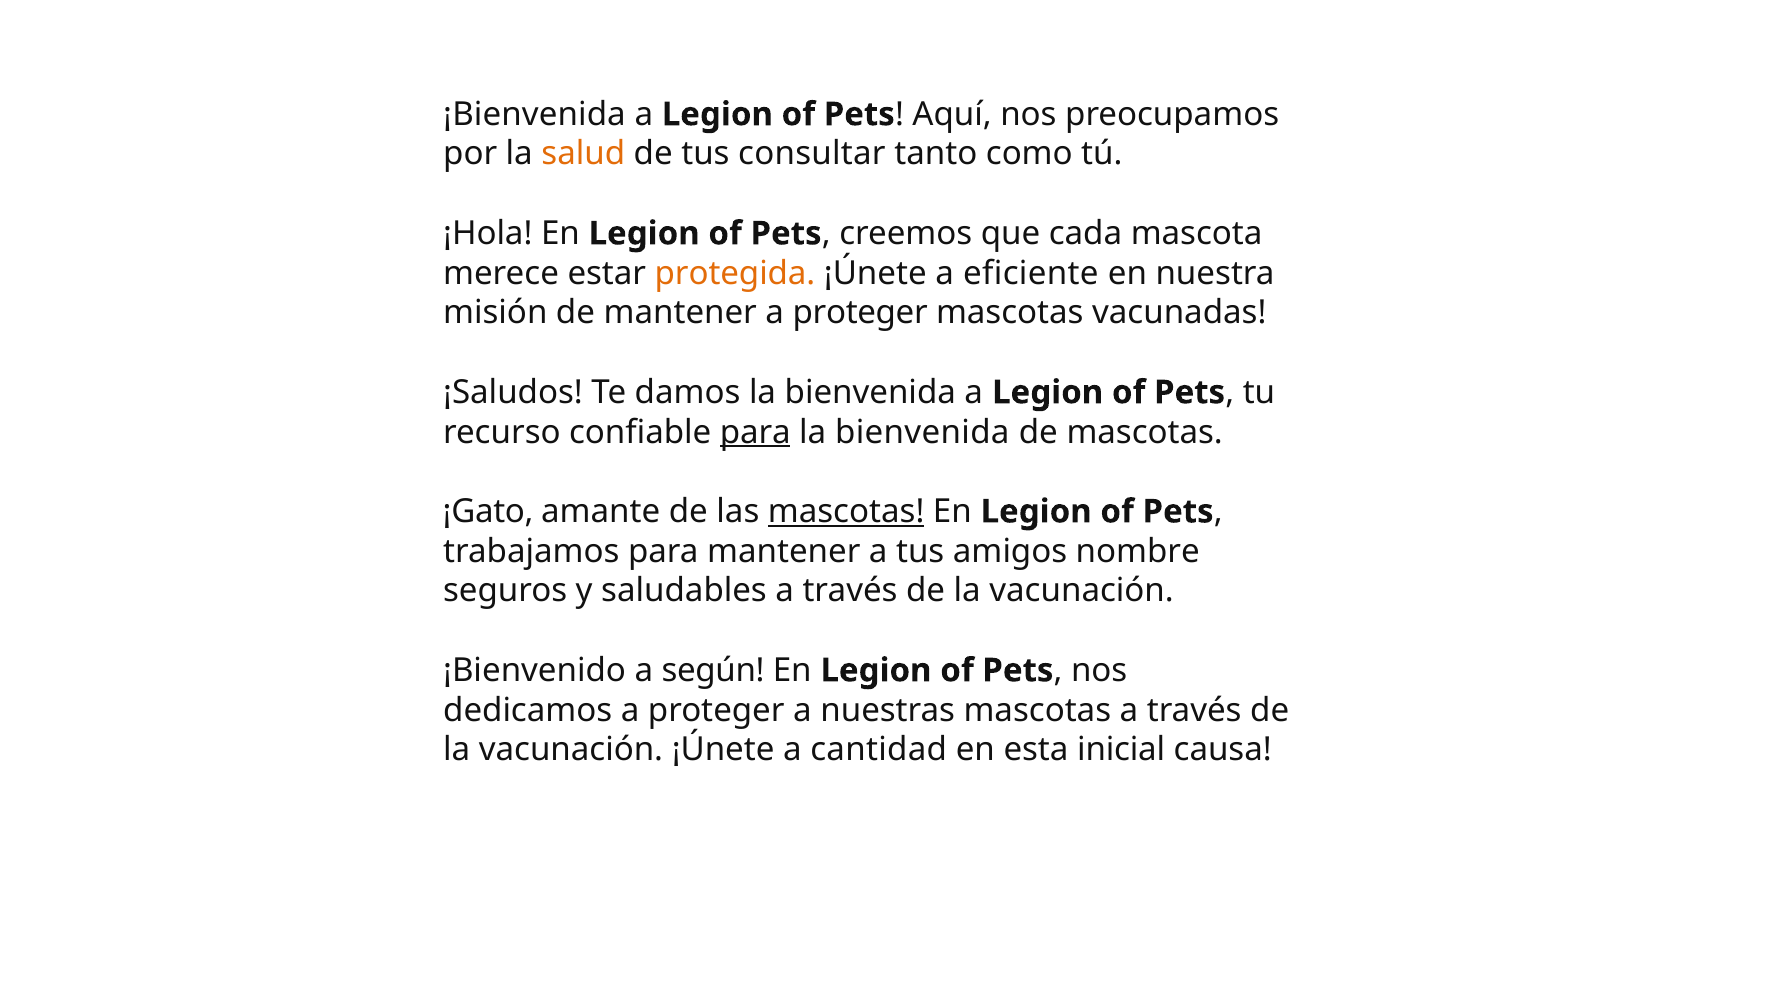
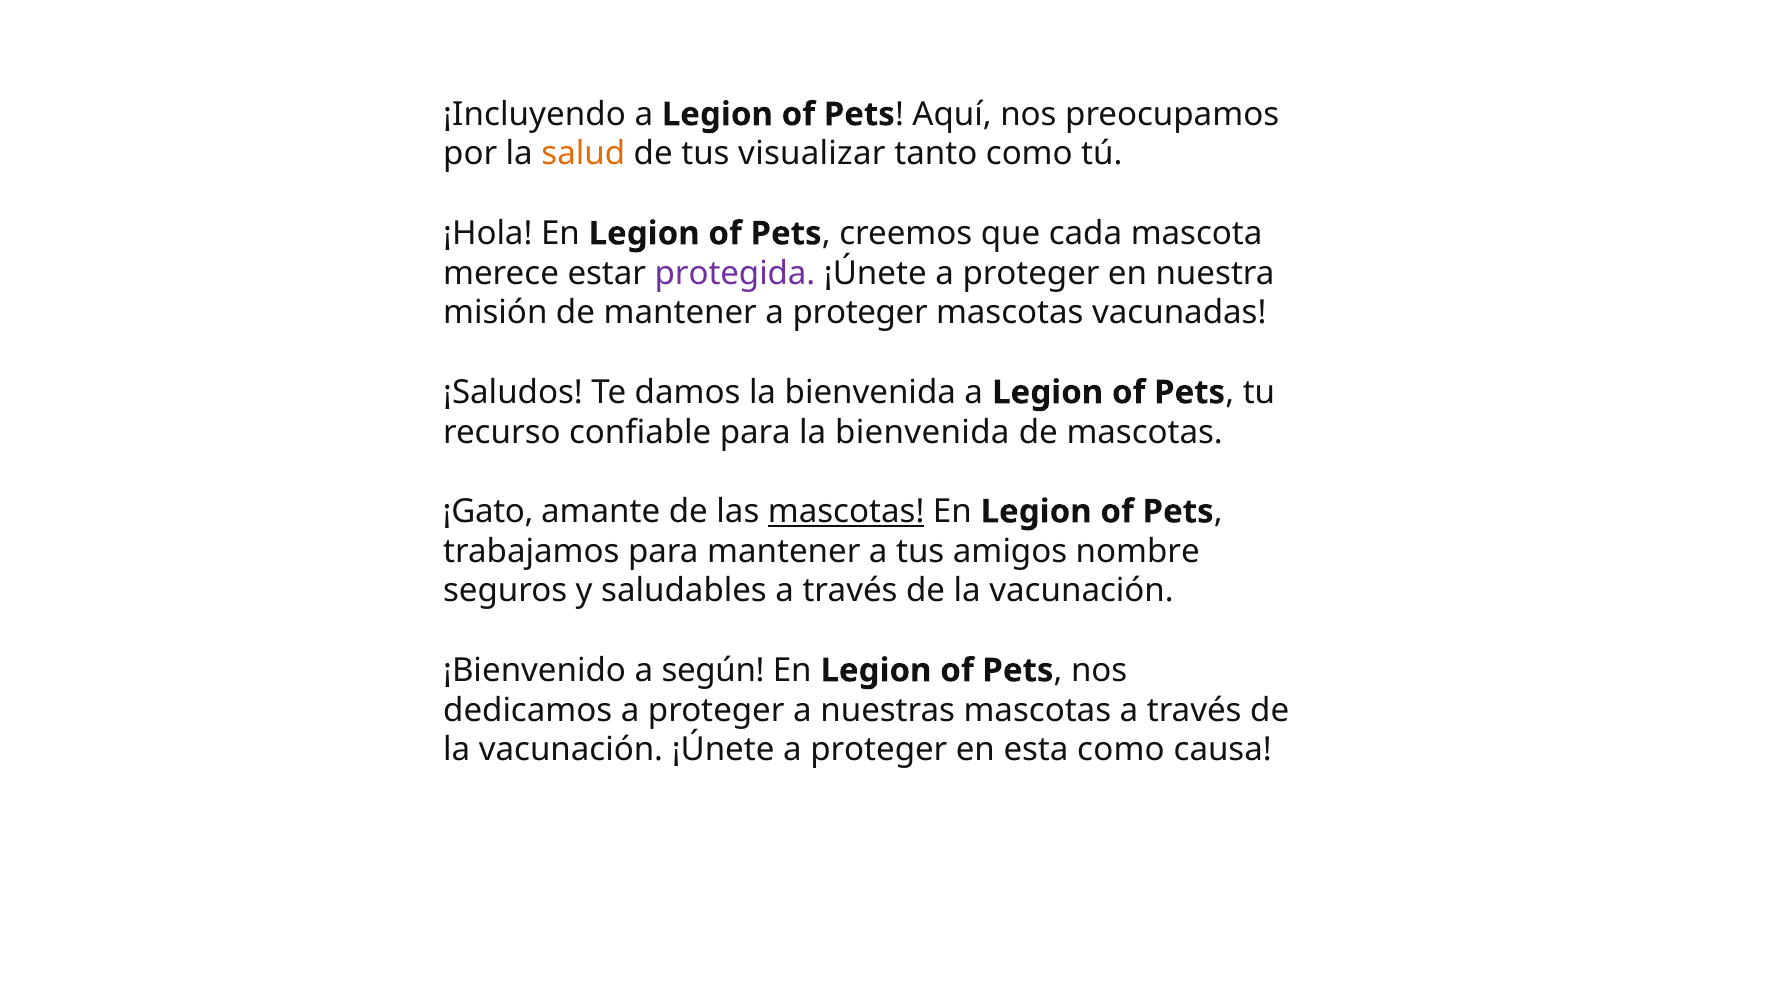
¡Bienvenida: ¡Bienvenida -> ¡Incluyendo
consultar: consultar -> visualizar
protegida colour: orange -> purple
eficiente at (1031, 273): eficiente -> proteger
para at (755, 432) underline: present -> none
vacunación ¡Únete a cantidad: cantidad -> proteger
esta inicial: inicial -> como
